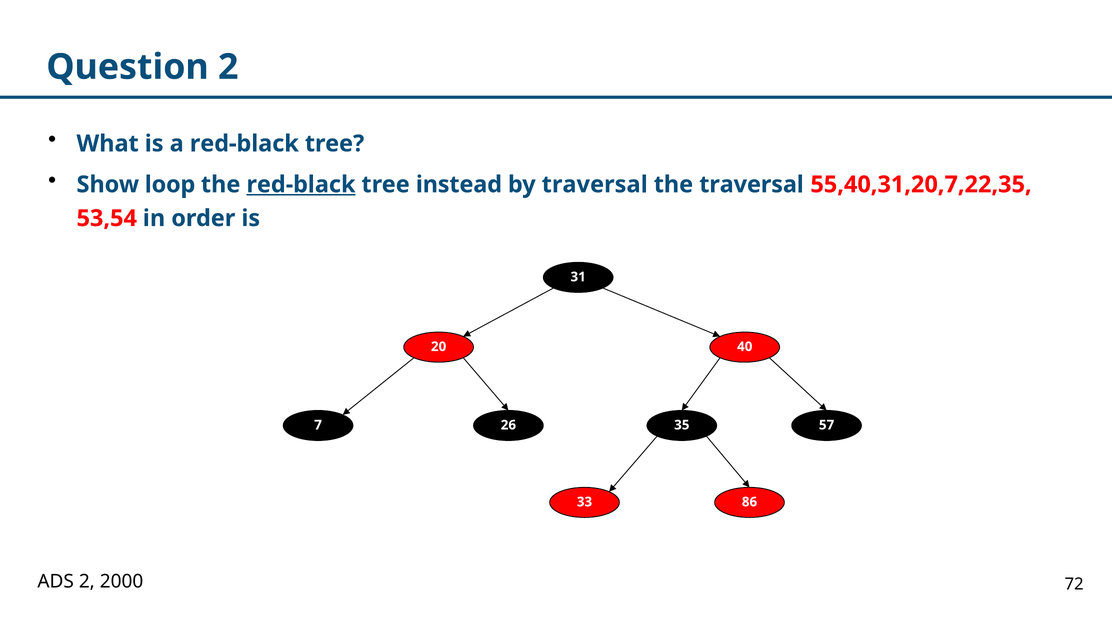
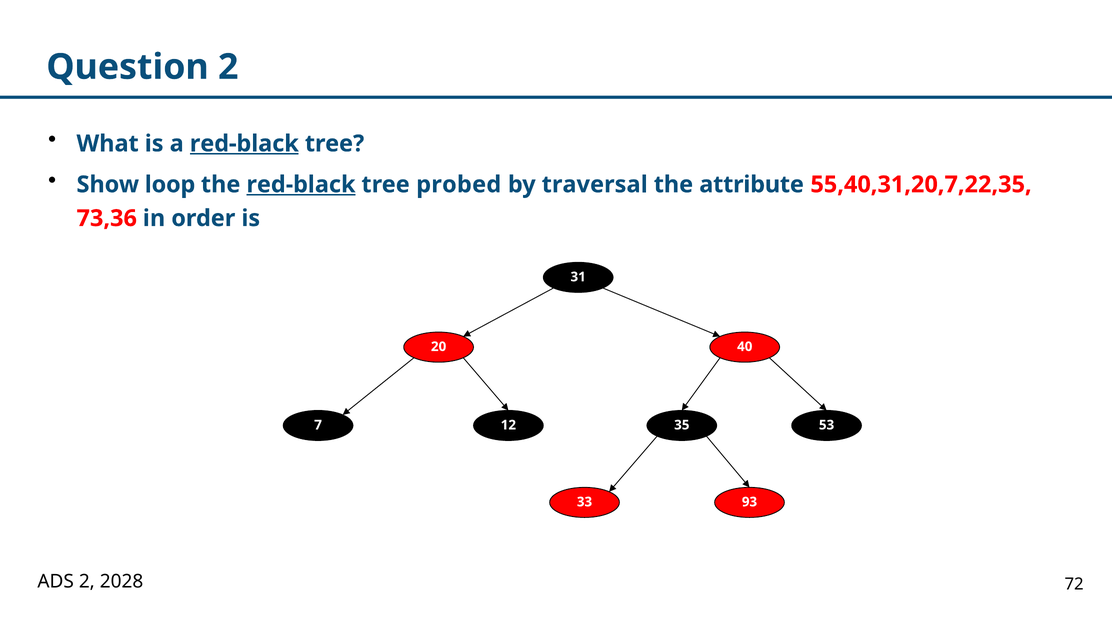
red-black at (244, 144) underline: none -> present
instead: instead -> probed
the traversal: traversal -> attribute
53,54: 53,54 -> 73,36
26: 26 -> 12
57: 57 -> 53
86: 86 -> 93
2000: 2000 -> 2028
